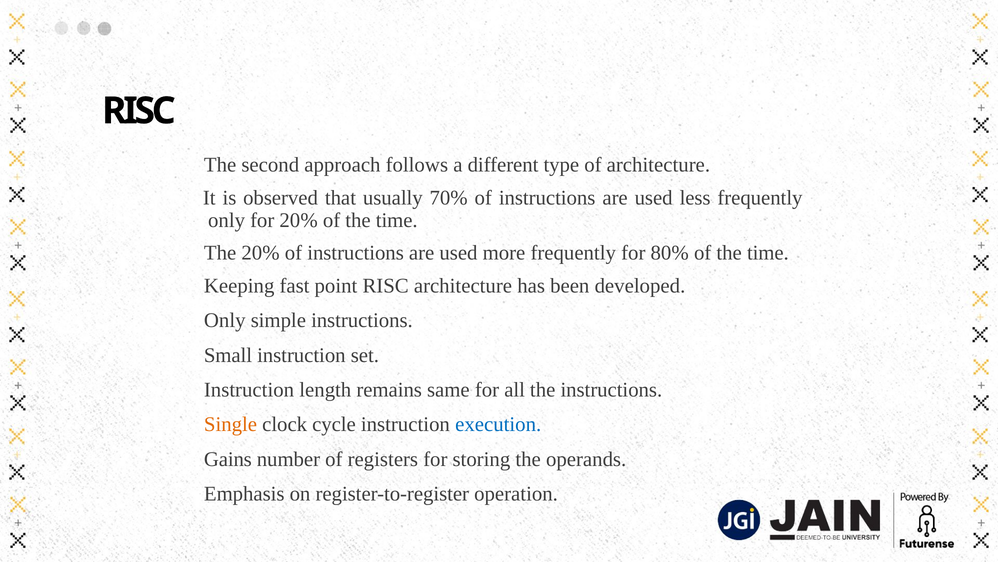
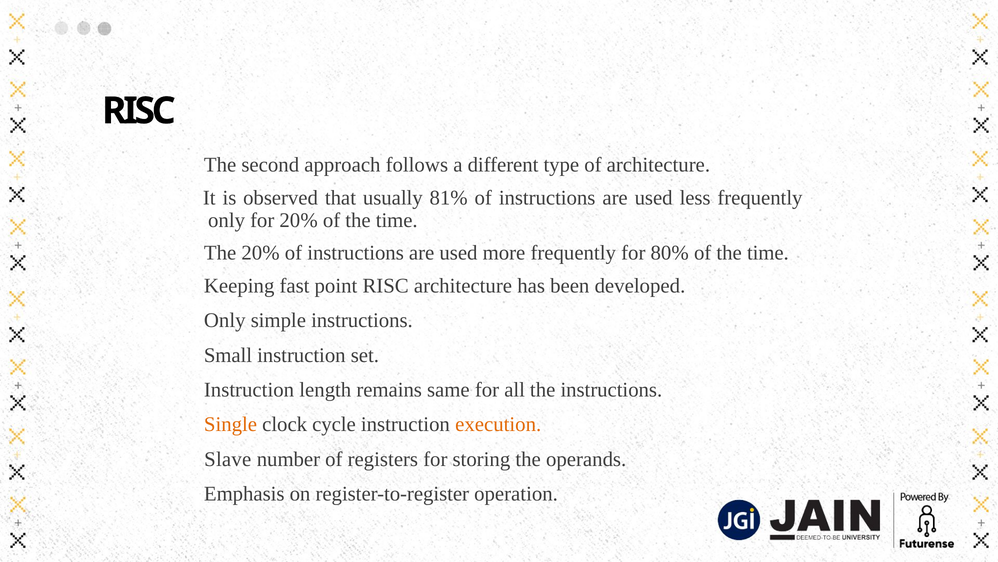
70%: 70% -> 81%
execution colour: blue -> orange
Gains: Gains -> Slave
